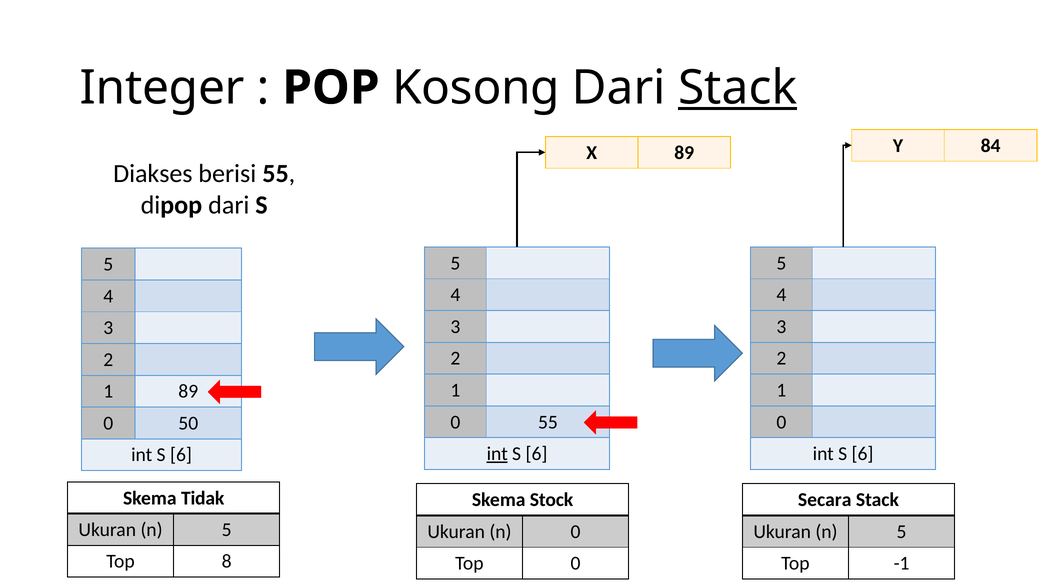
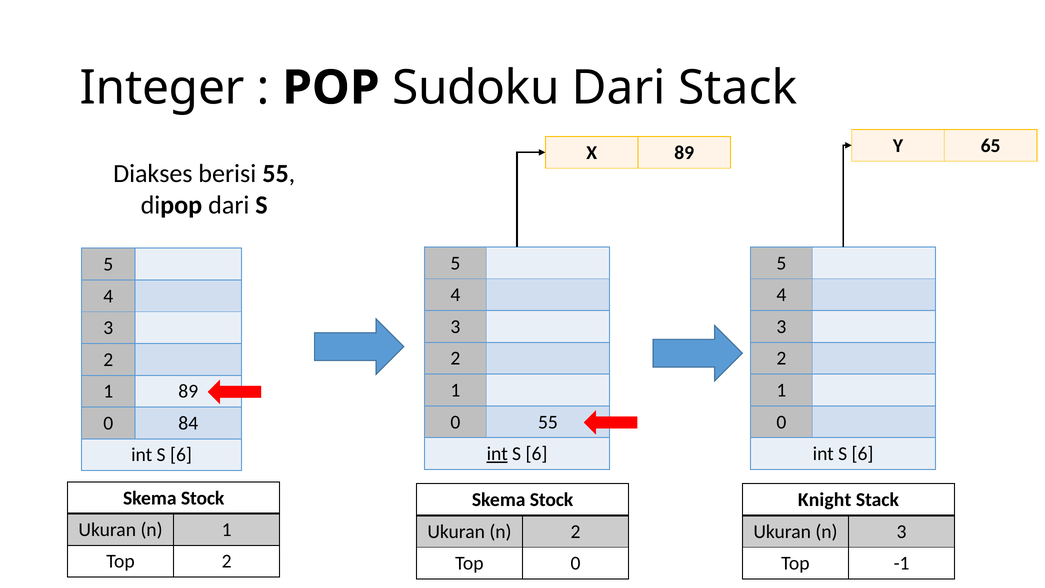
Kosong: Kosong -> Sudoku
Stack at (738, 88) underline: present -> none
84: 84 -> 65
50: 50 -> 84
Tidak at (203, 498): Tidak -> Stock
Secara: Secara -> Knight
5 at (227, 530): 5 -> 1
n 0: 0 -> 2
5 at (902, 531): 5 -> 3
Top 8: 8 -> 2
